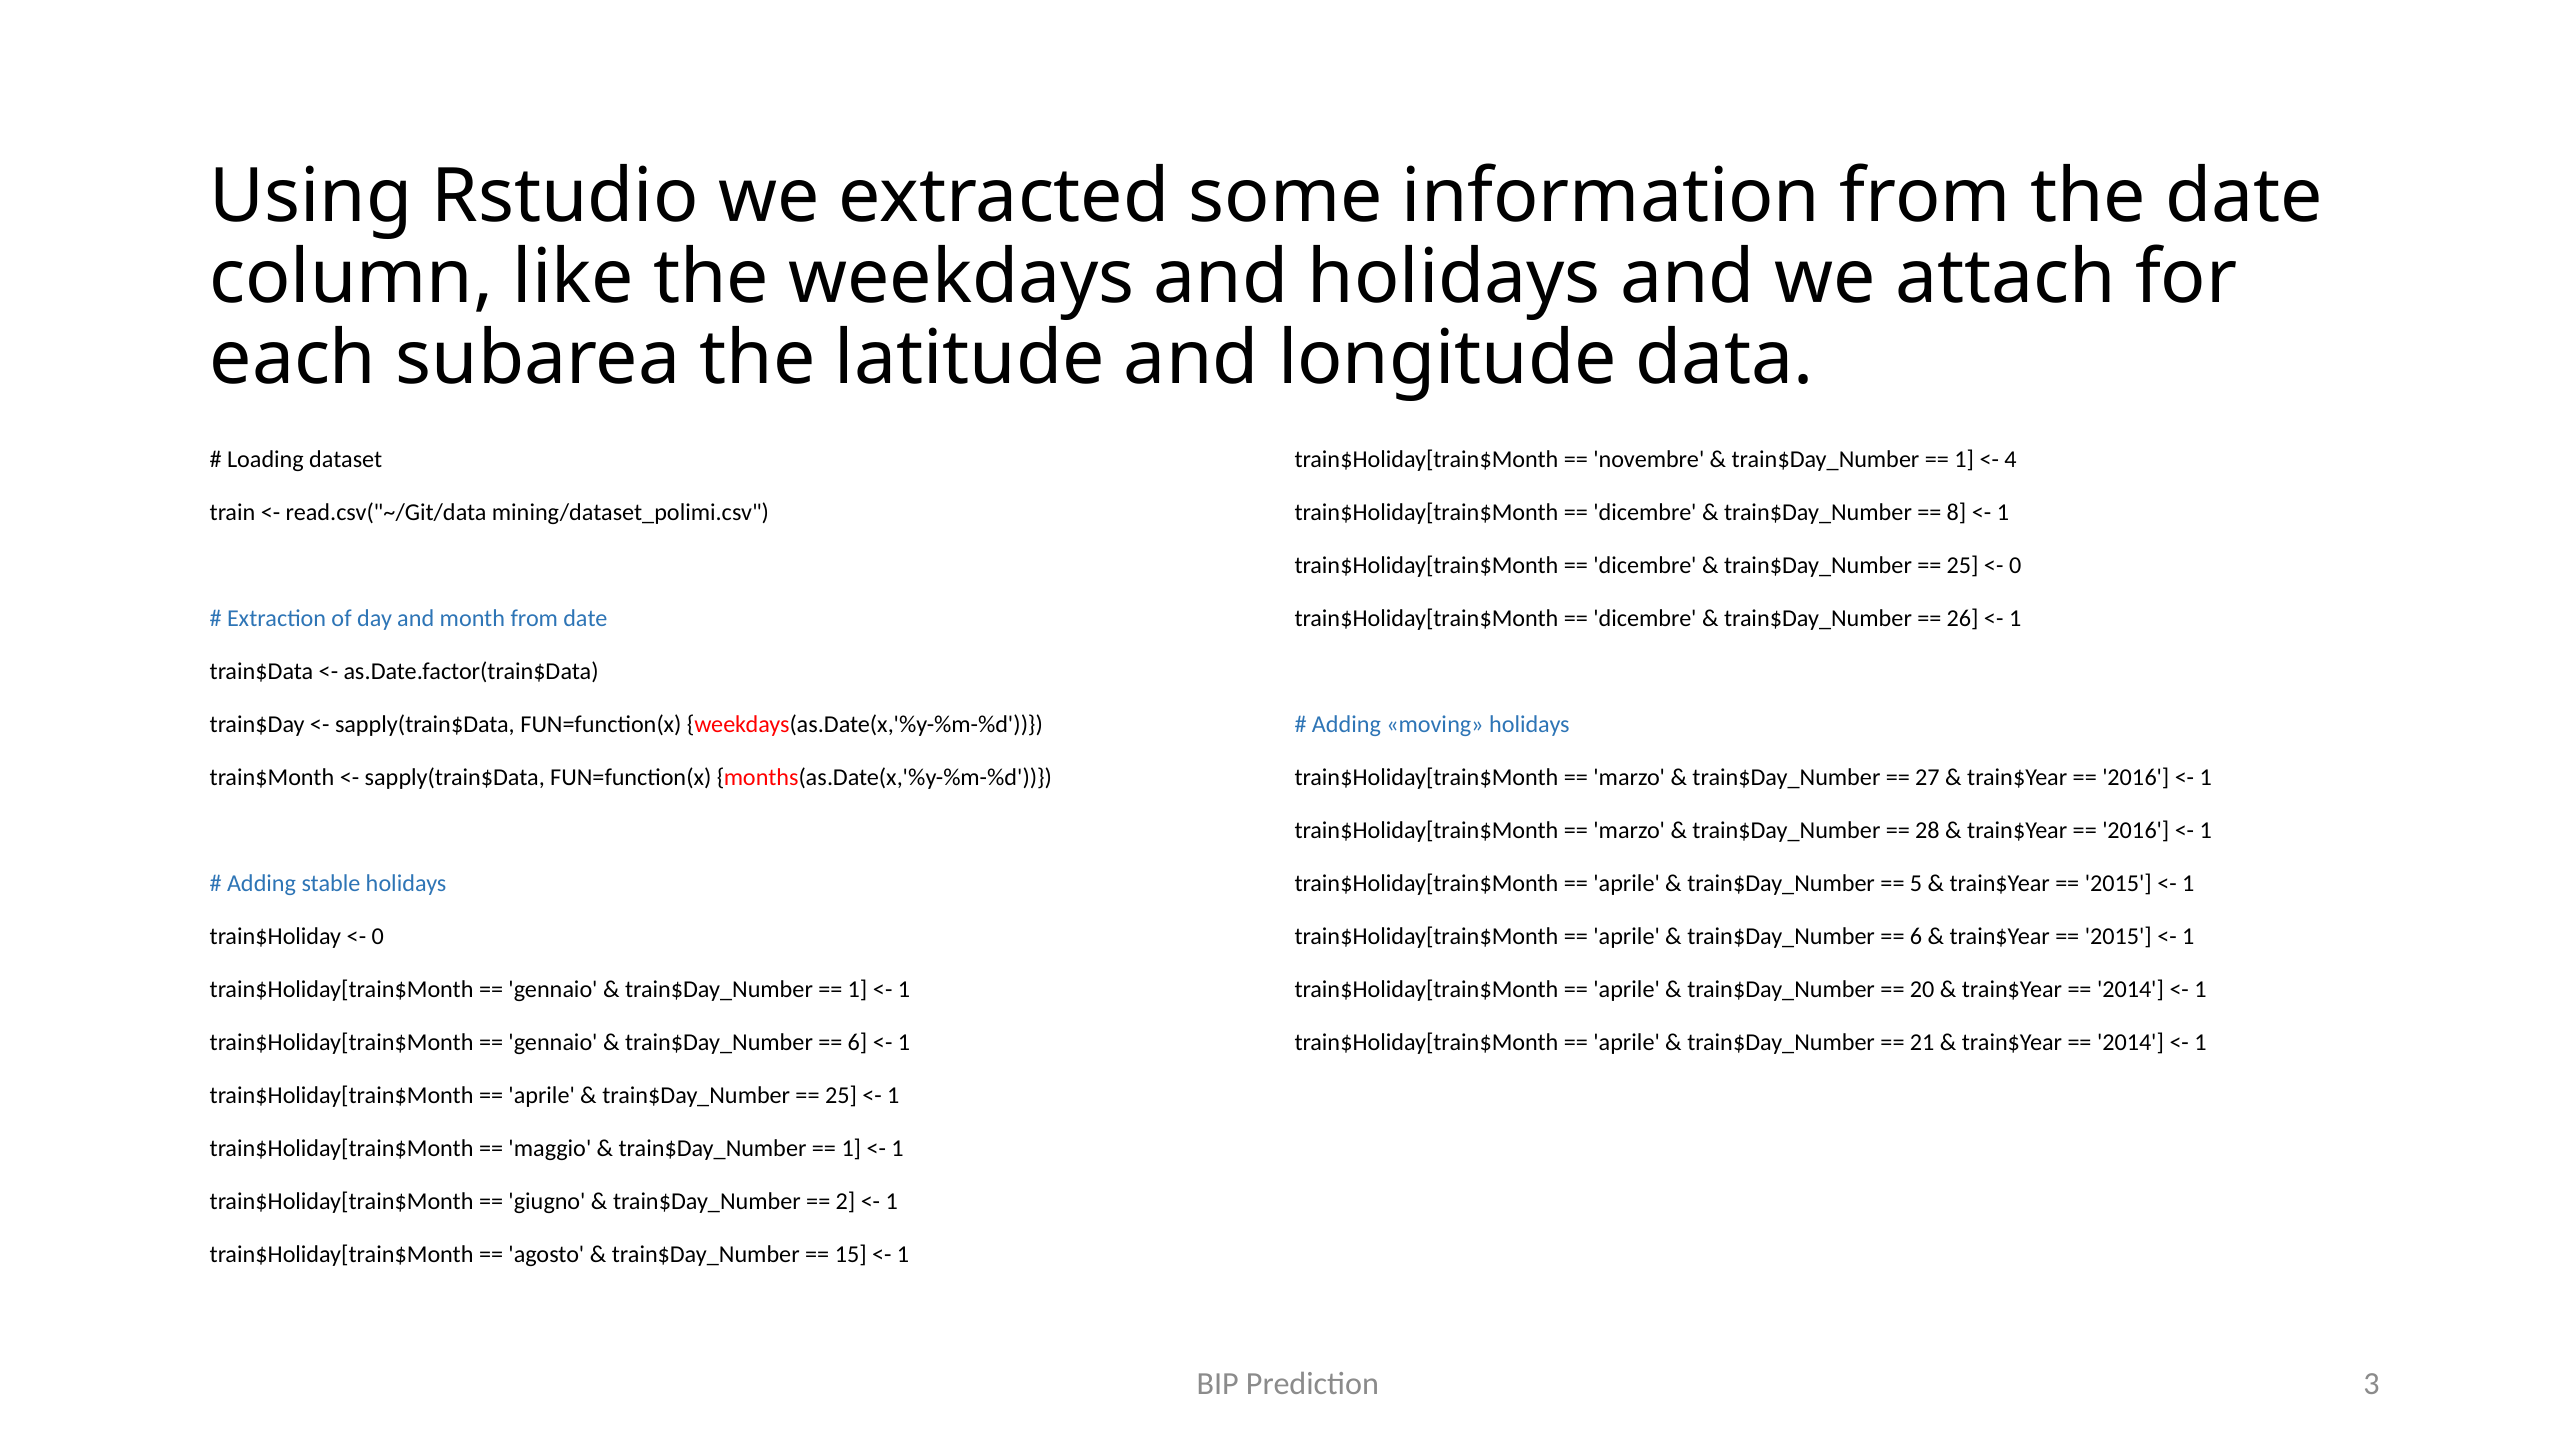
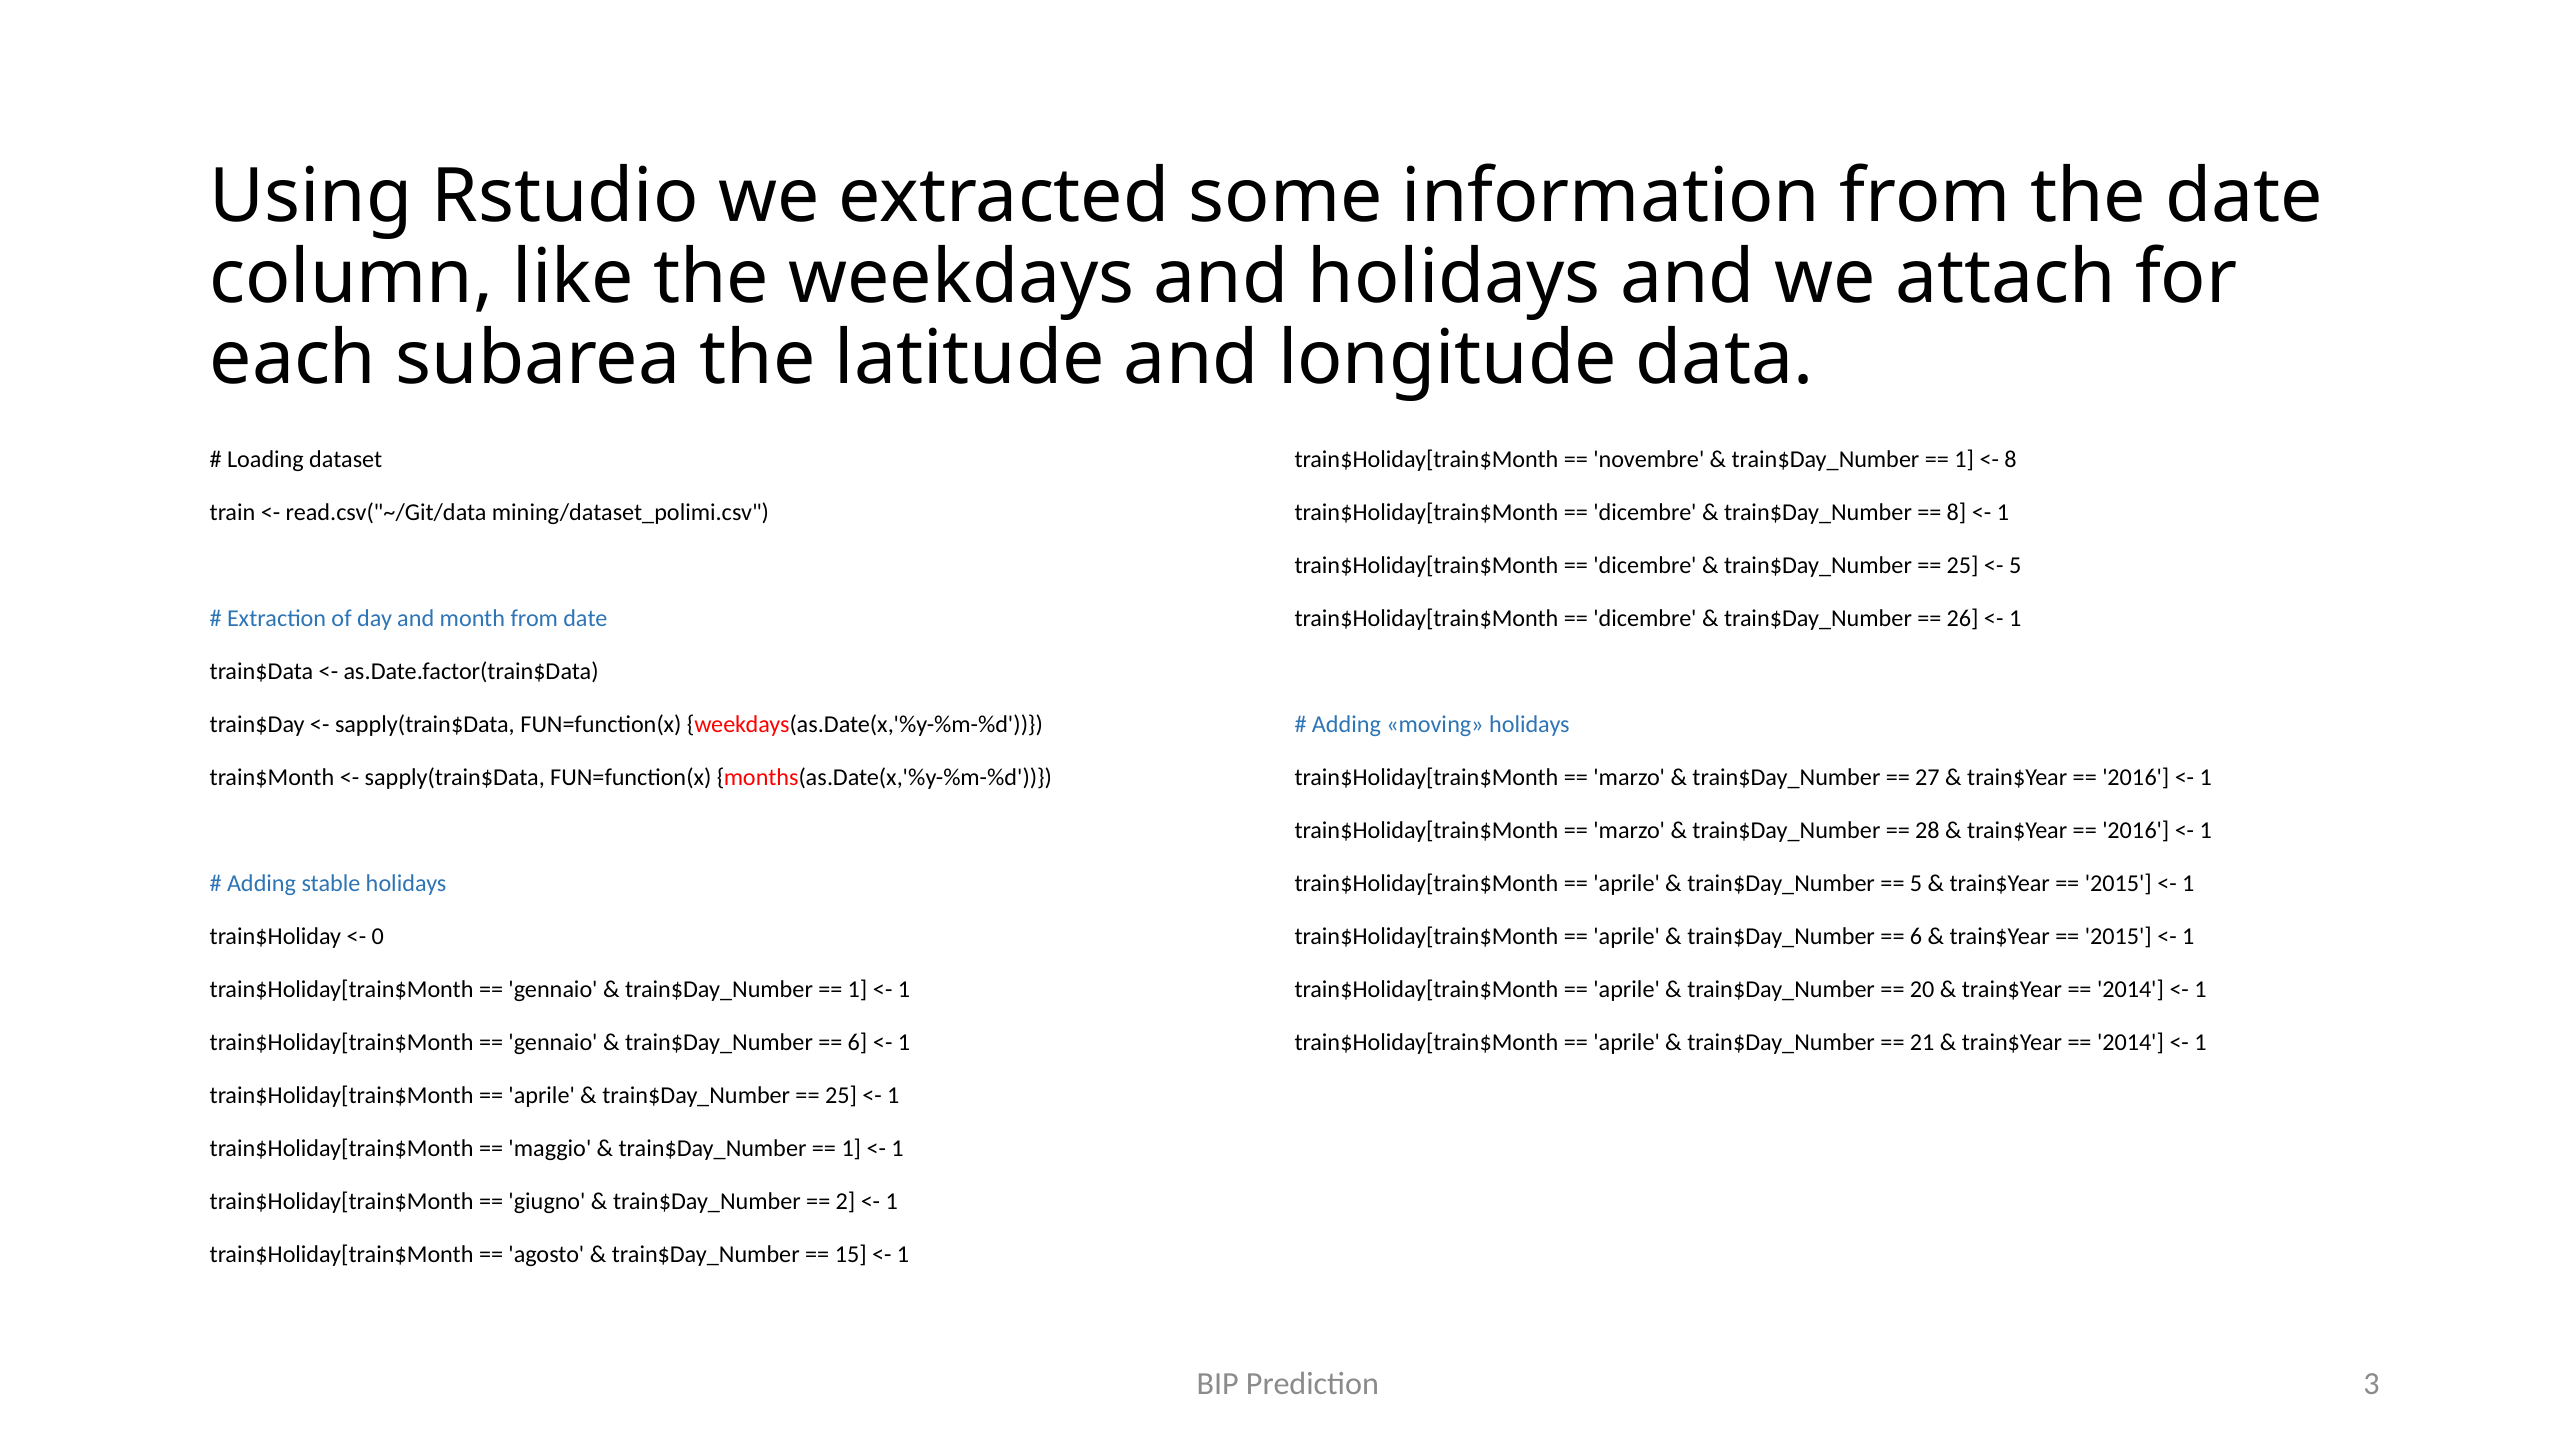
4 at (2011, 460): 4 -> 8
0 at (2015, 566): 0 -> 5
